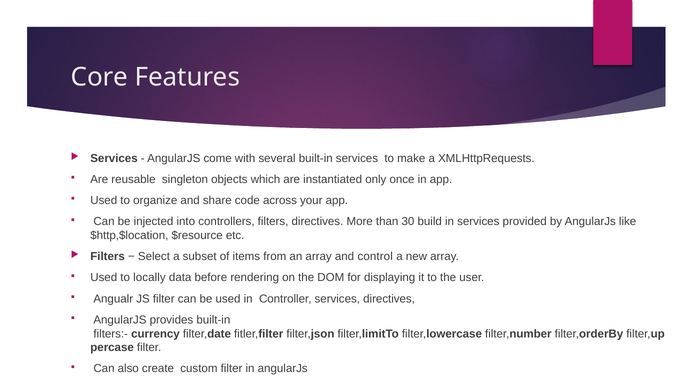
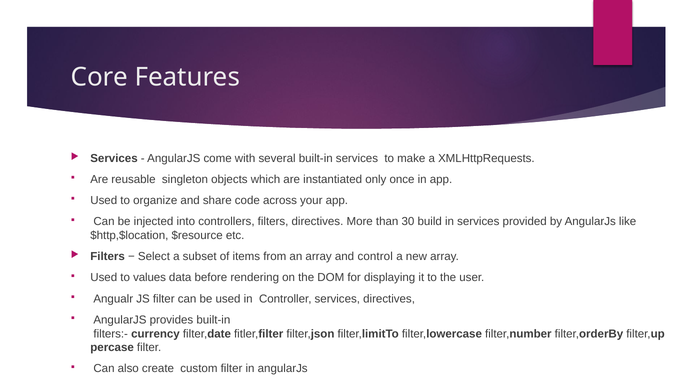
locally: locally -> values
